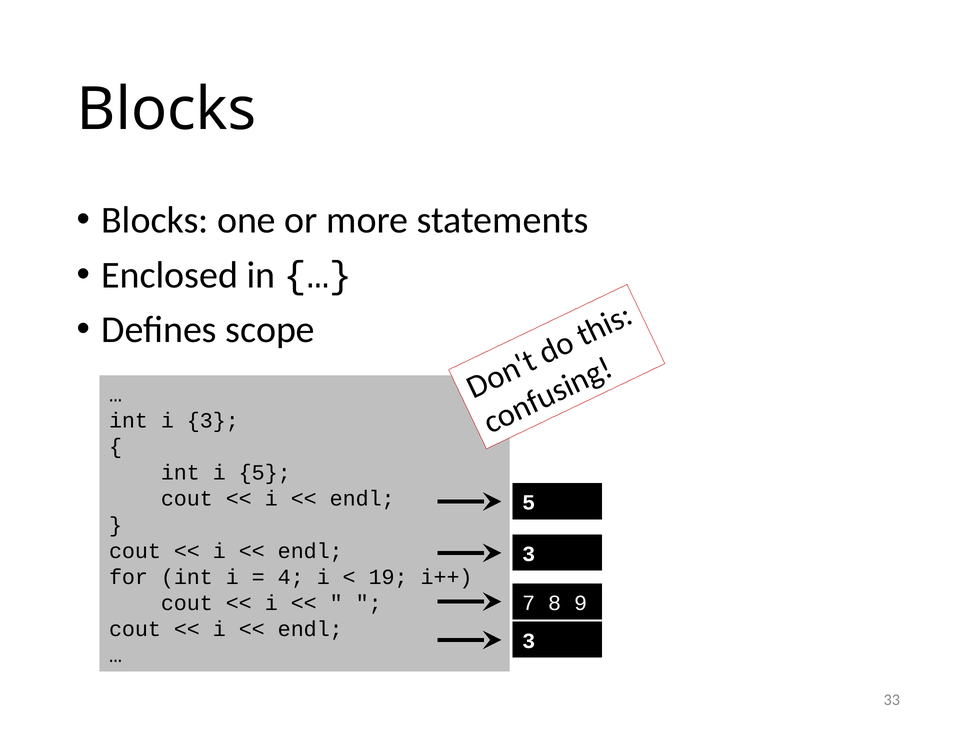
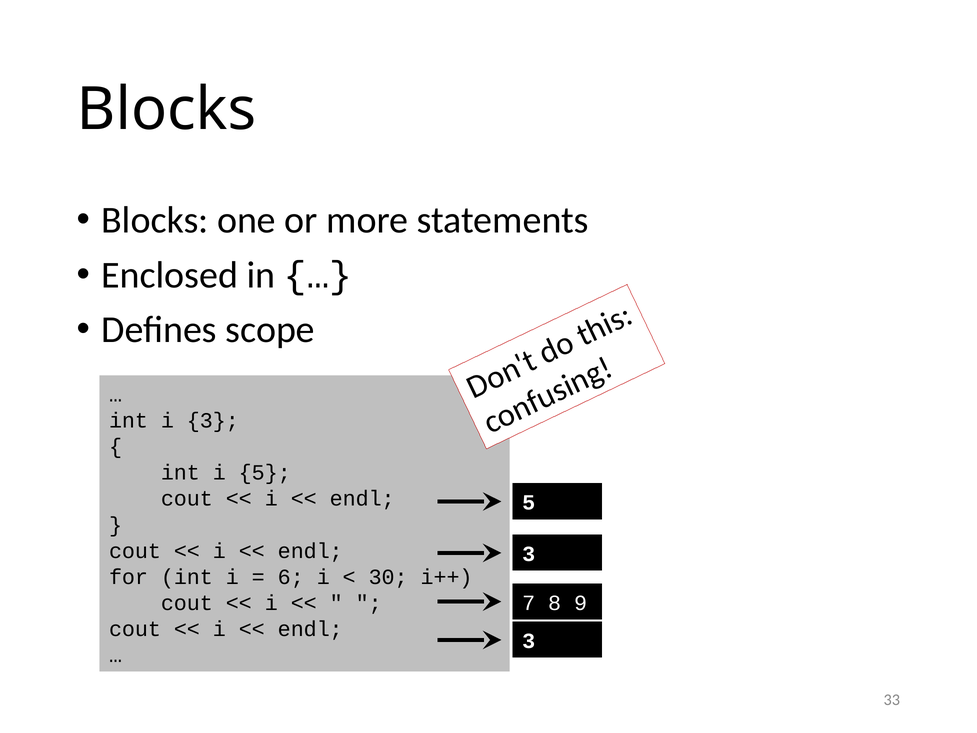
4: 4 -> 6
19: 19 -> 30
